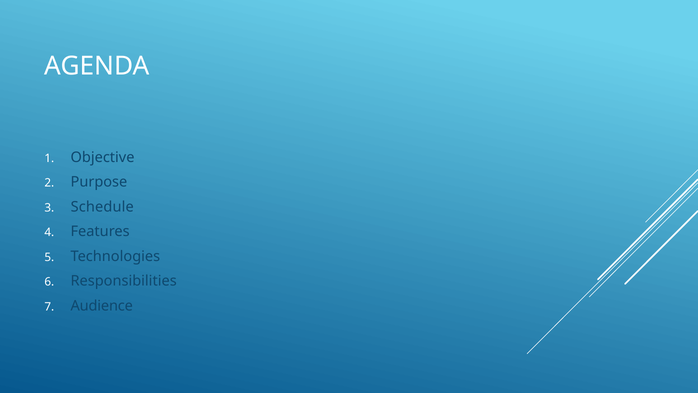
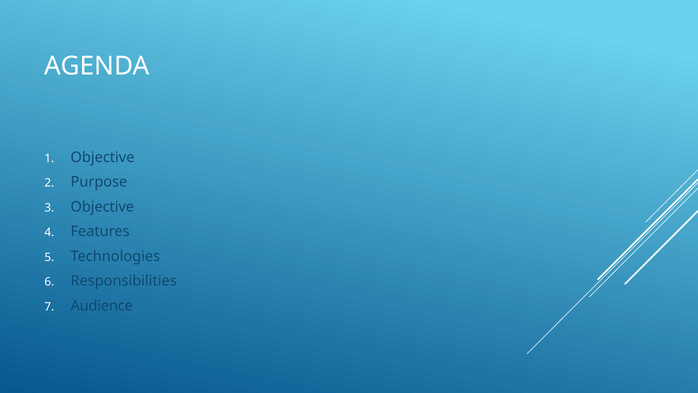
Schedule at (102, 207): Schedule -> Objective
